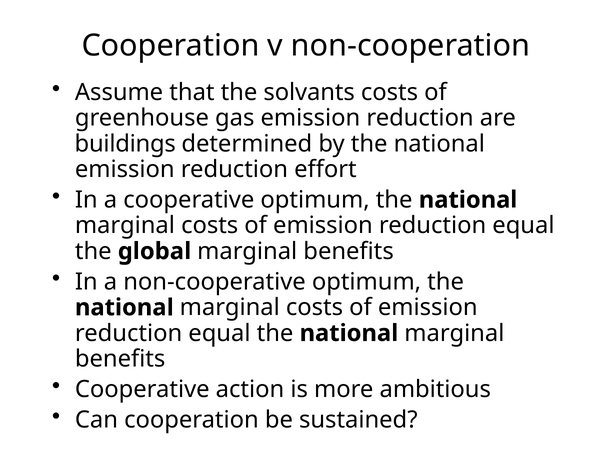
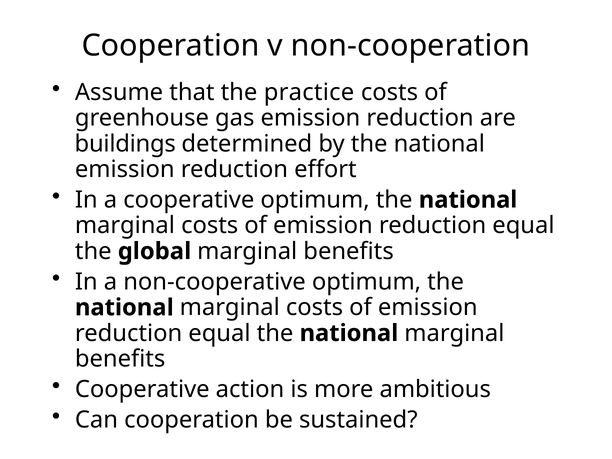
solvants: solvants -> practice
